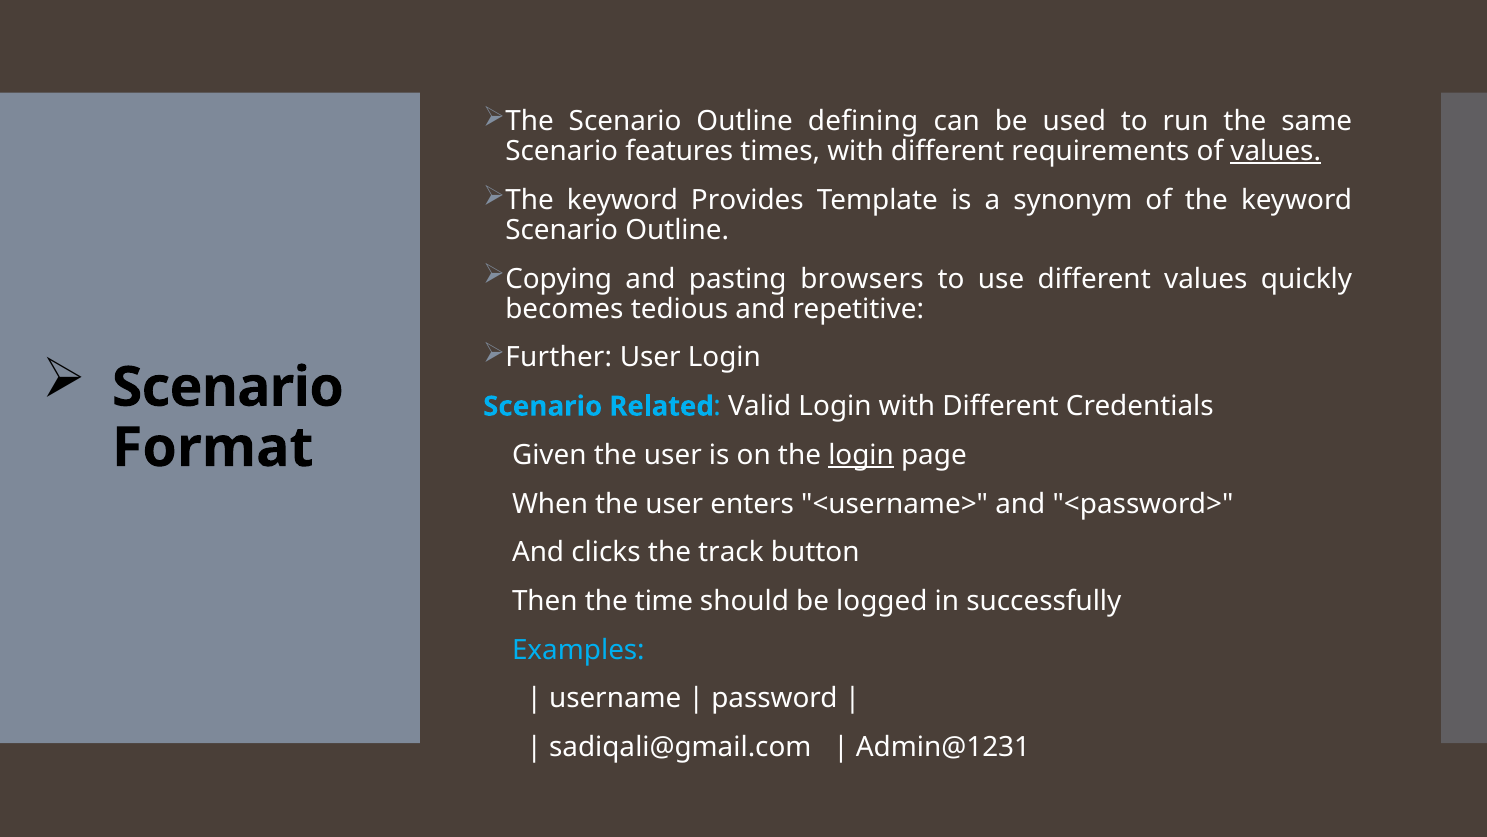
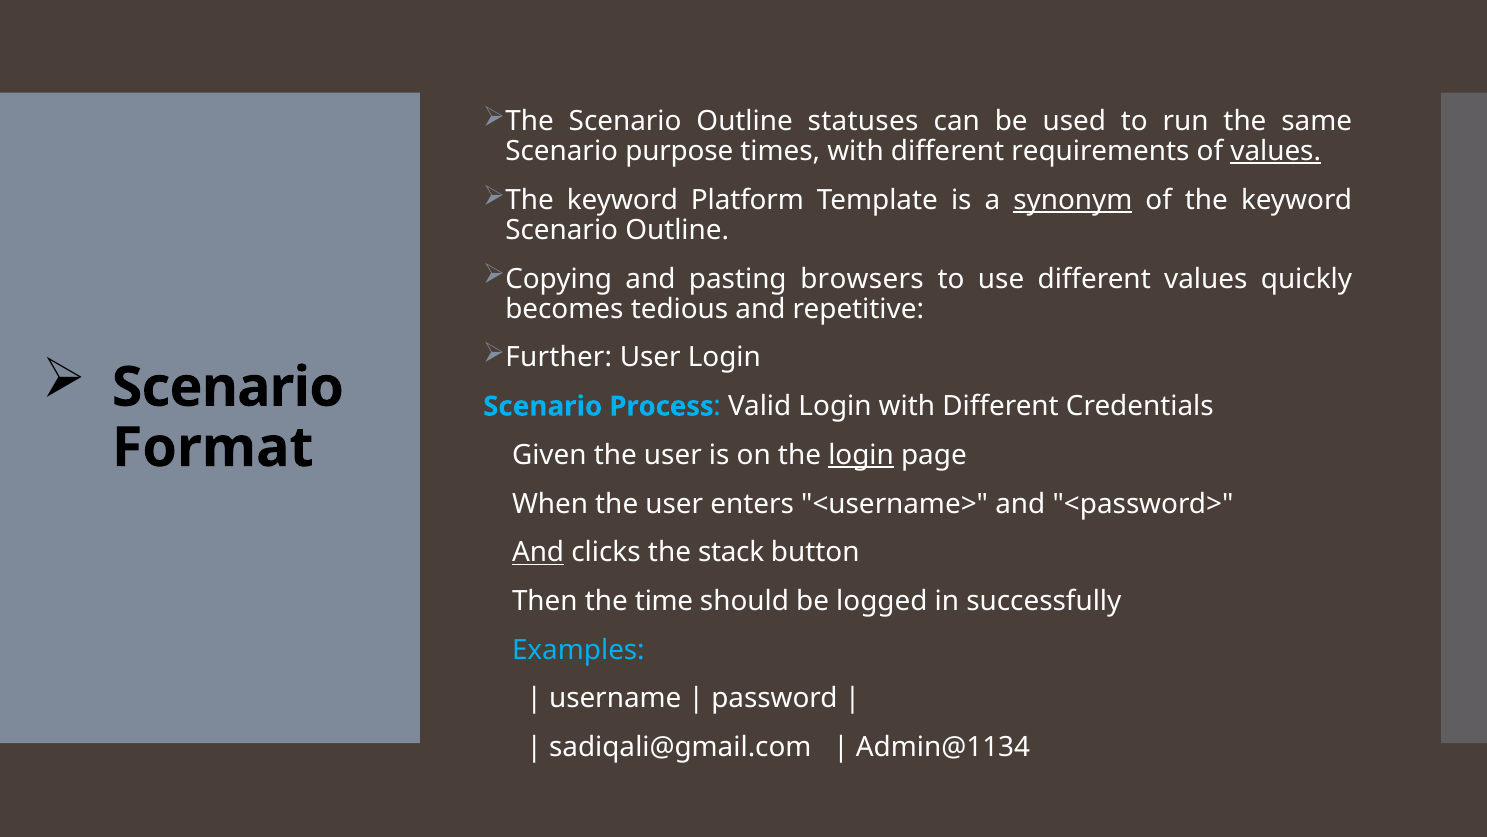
defining: defining -> statuses
features: features -> purpose
Provides: Provides -> Platform
synonym underline: none -> present
Related: Related -> Process
And at (538, 552) underline: none -> present
track: track -> stack
Admin@1231: Admin@1231 -> Admin@1134
